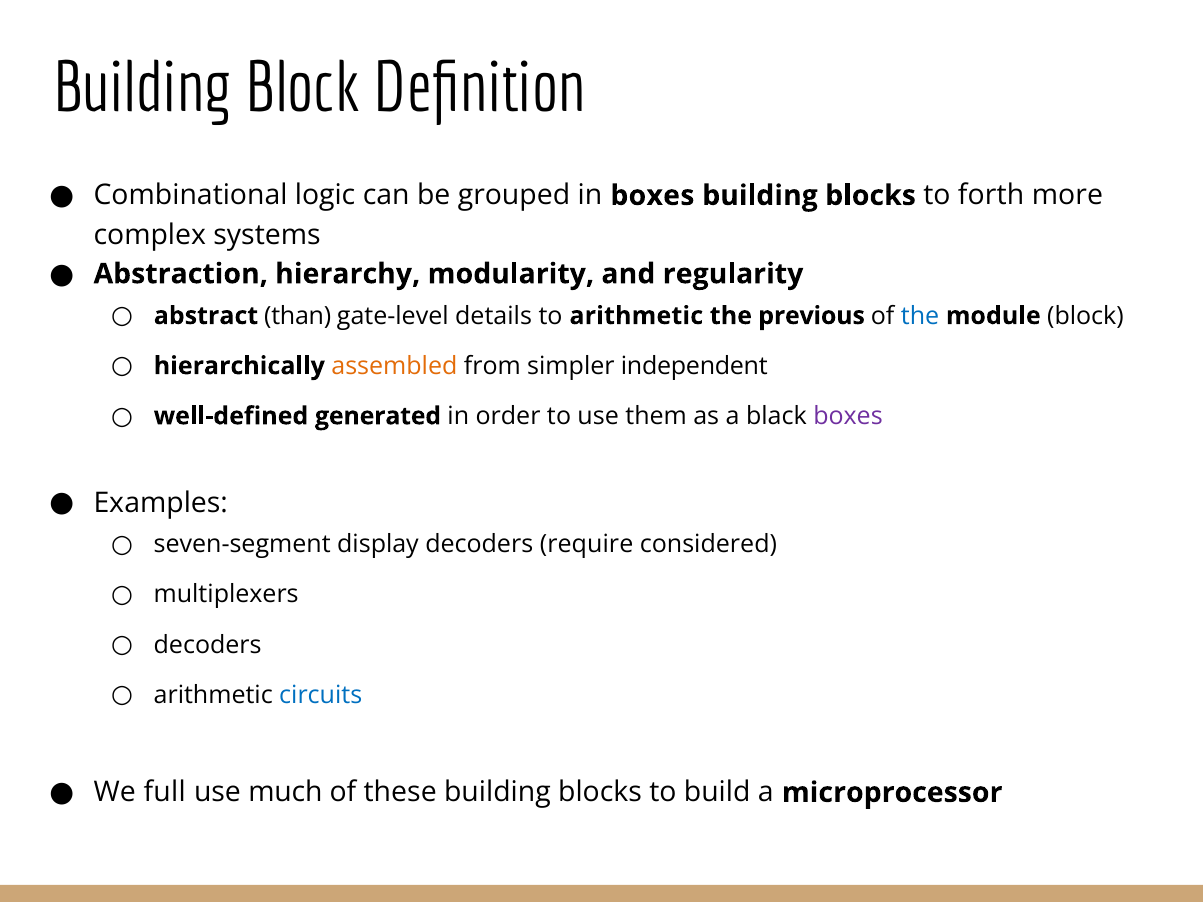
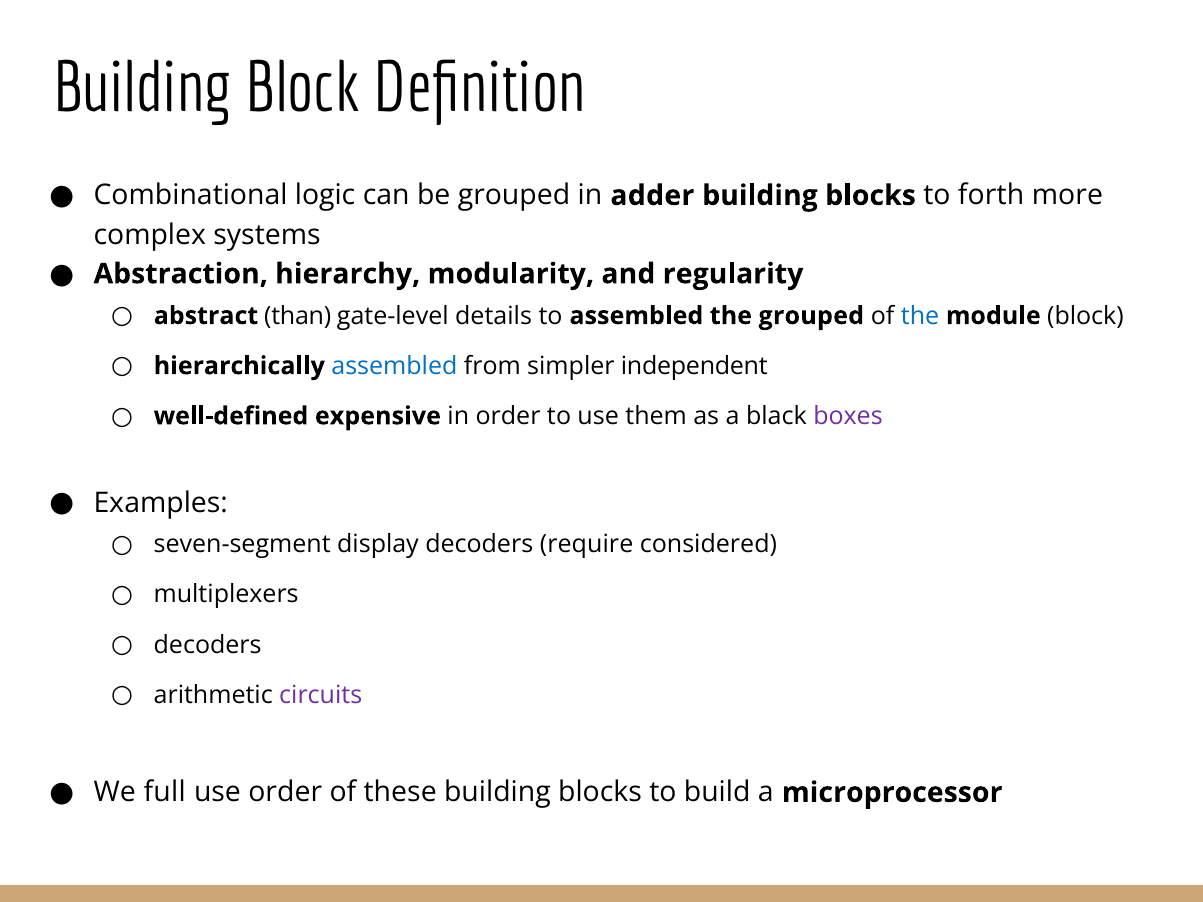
in boxes: boxes -> adder
to arithmetic: arithmetic -> assembled
the previous: previous -> grouped
assembled at (394, 366) colour: orange -> blue
generated: generated -> expensive
circuits colour: blue -> purple
use much: much -> order
